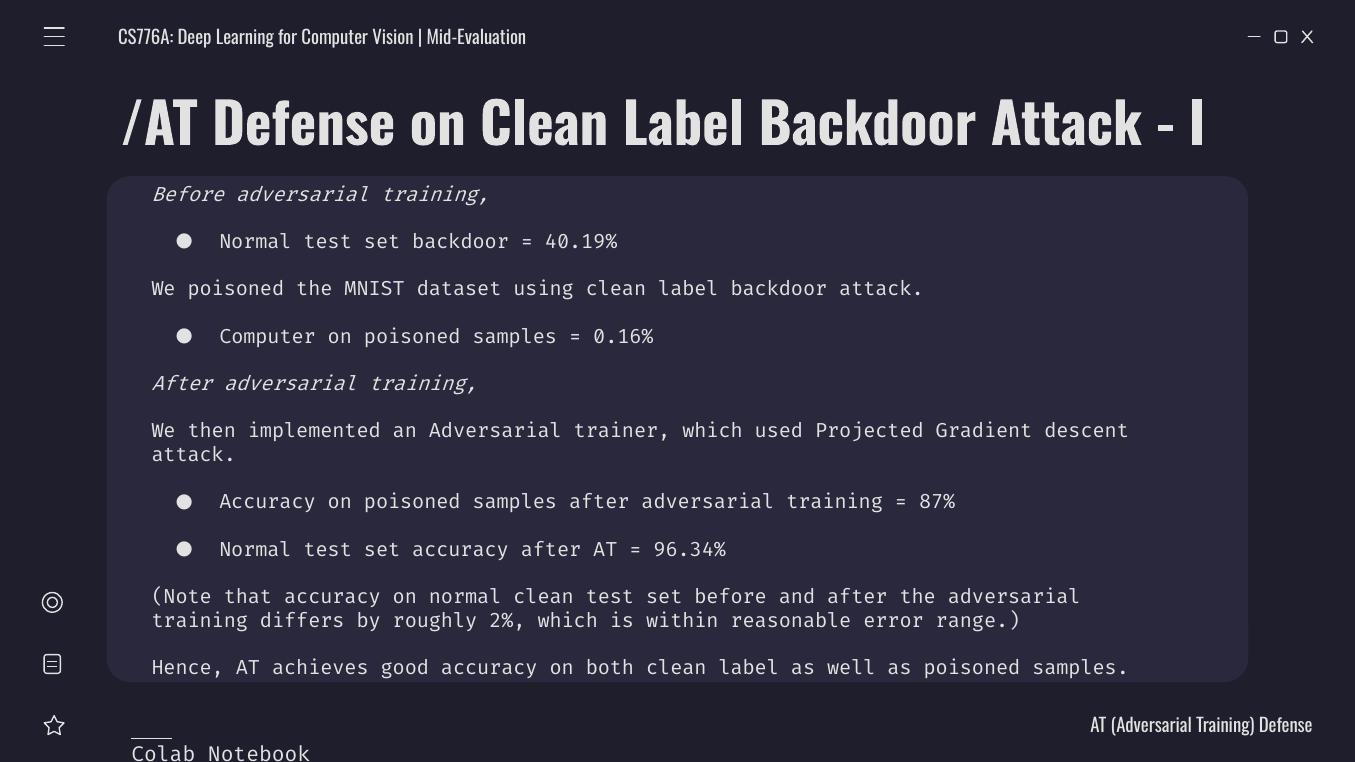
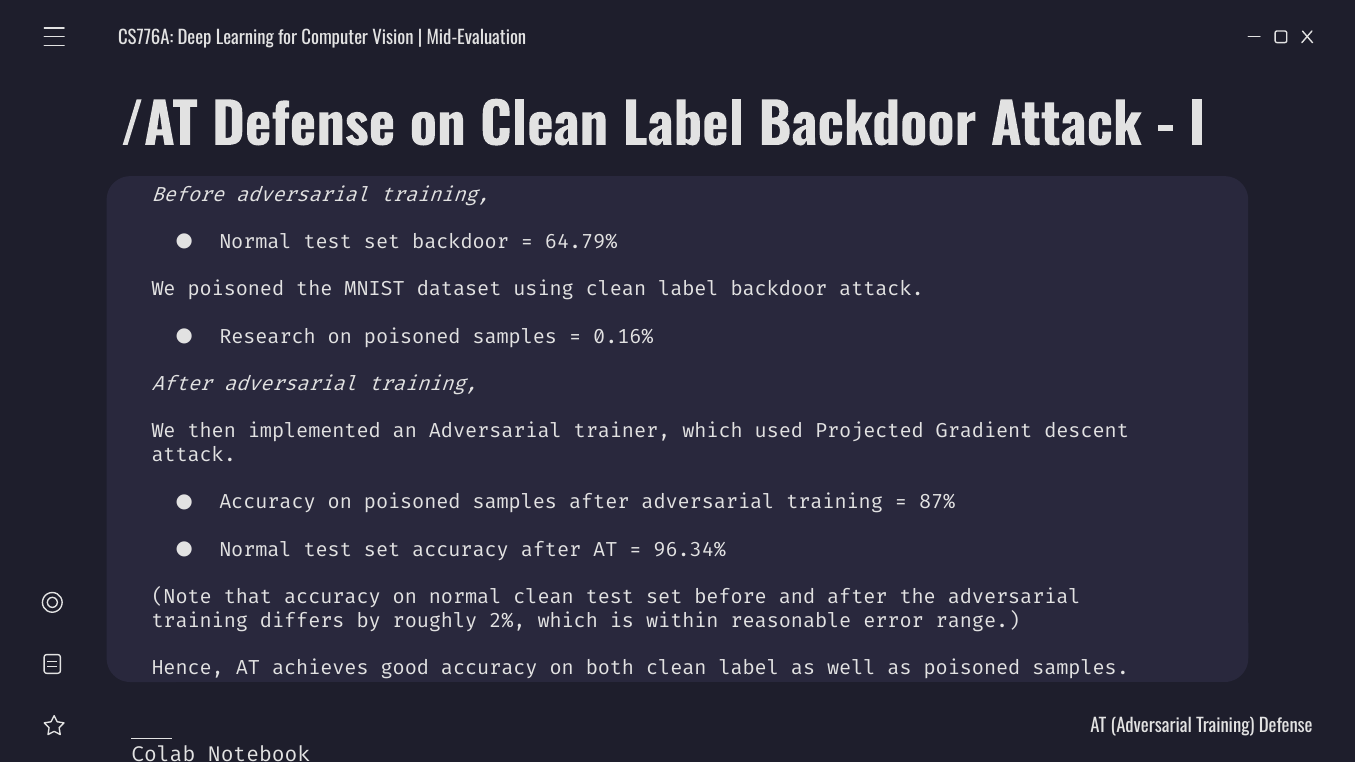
40.19%: 40.19% -> 64.79%
Computer at (268, 337): Computer -> Research
